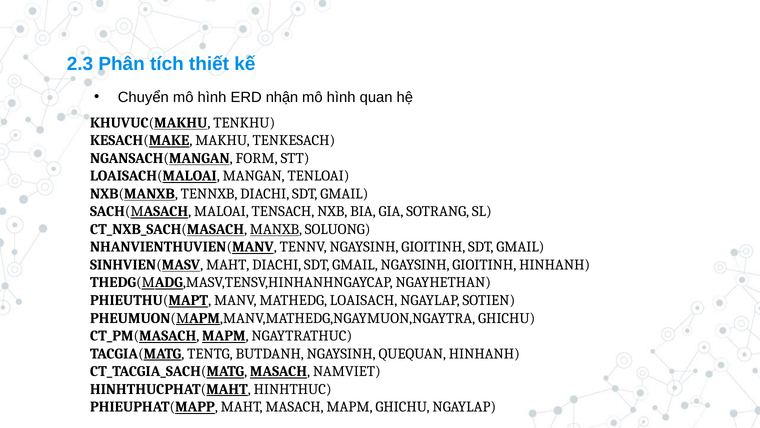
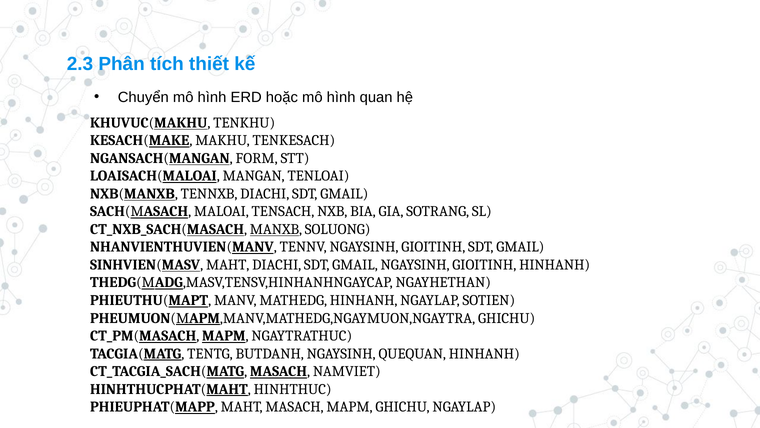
nhận: nhận -> hoặc
MATHEDG LOAISACH: LOAISACH -> HINHANH
